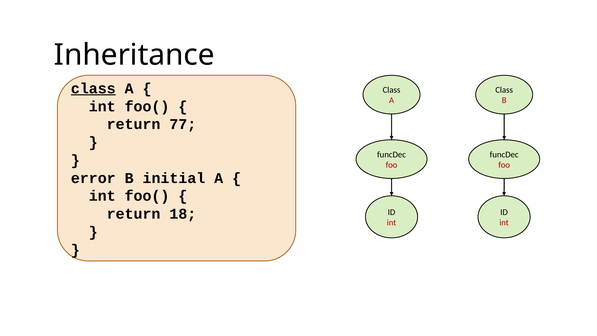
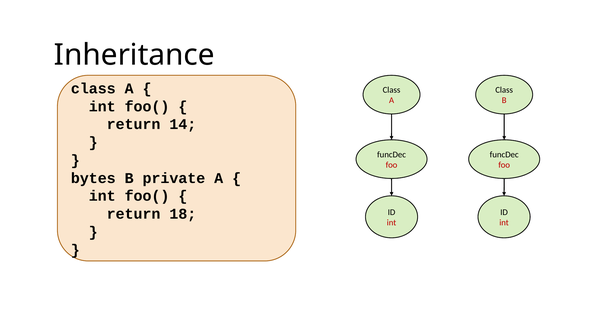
class at (93, 88) underline: present -> none
77: 77 -> 14
error: error -> bytes
initial: initial -> private
